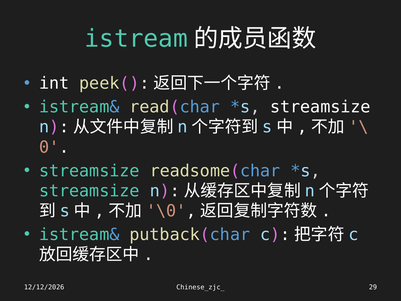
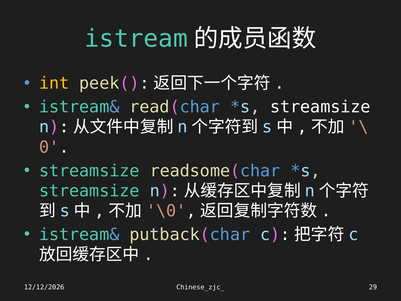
int colour: white -> yellow
